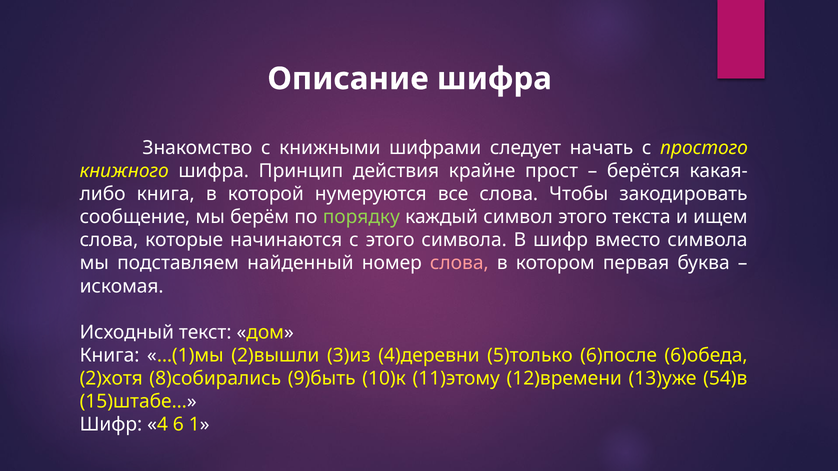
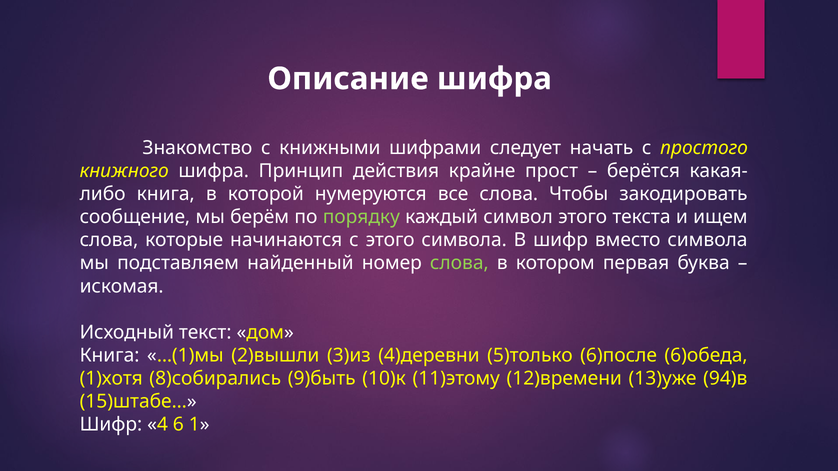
слова at (459, 263) colour: pink -> light green
2)хотя: 2)хотя -> 1)хотя
54)в: 54)в -> 94)в
